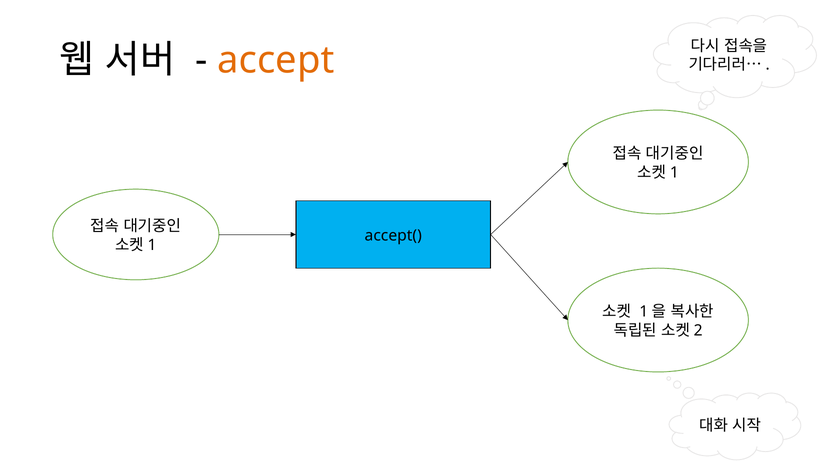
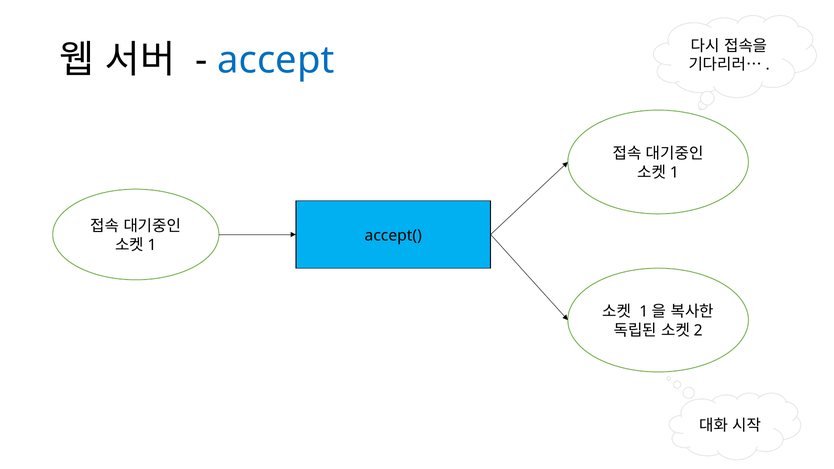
accept colour: orange -> blue
